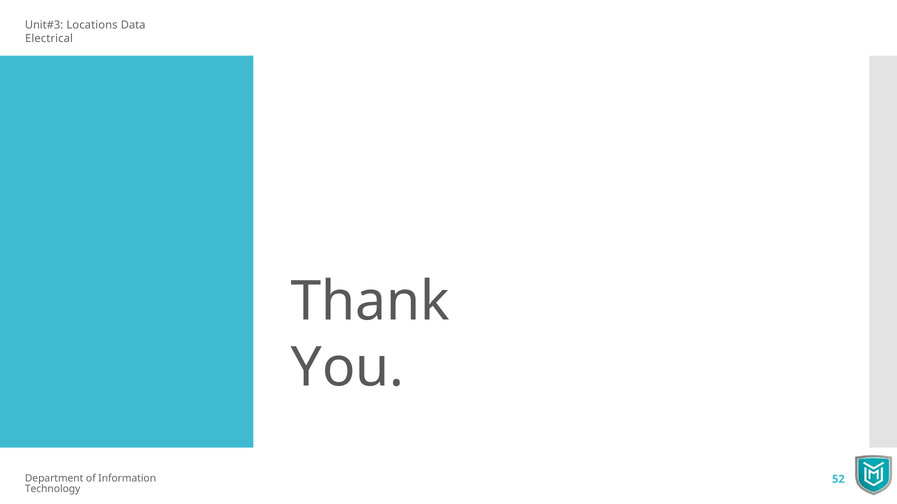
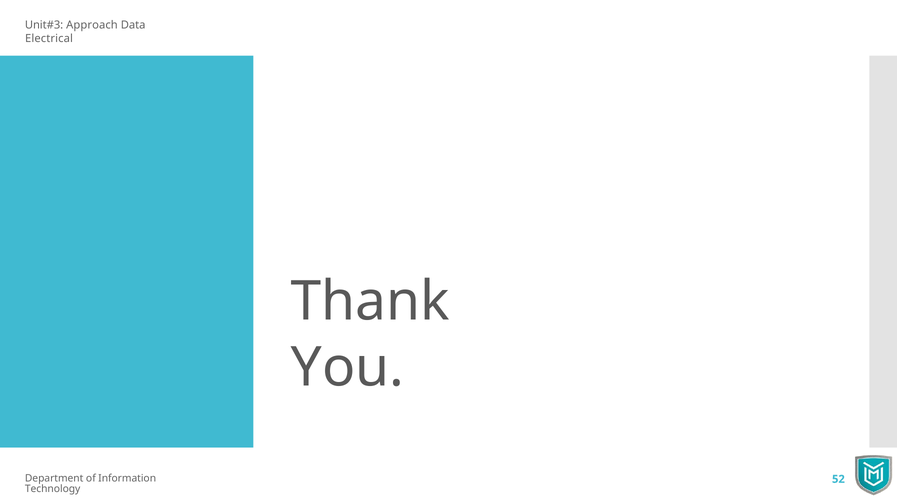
Locations: Locations -> Approach
